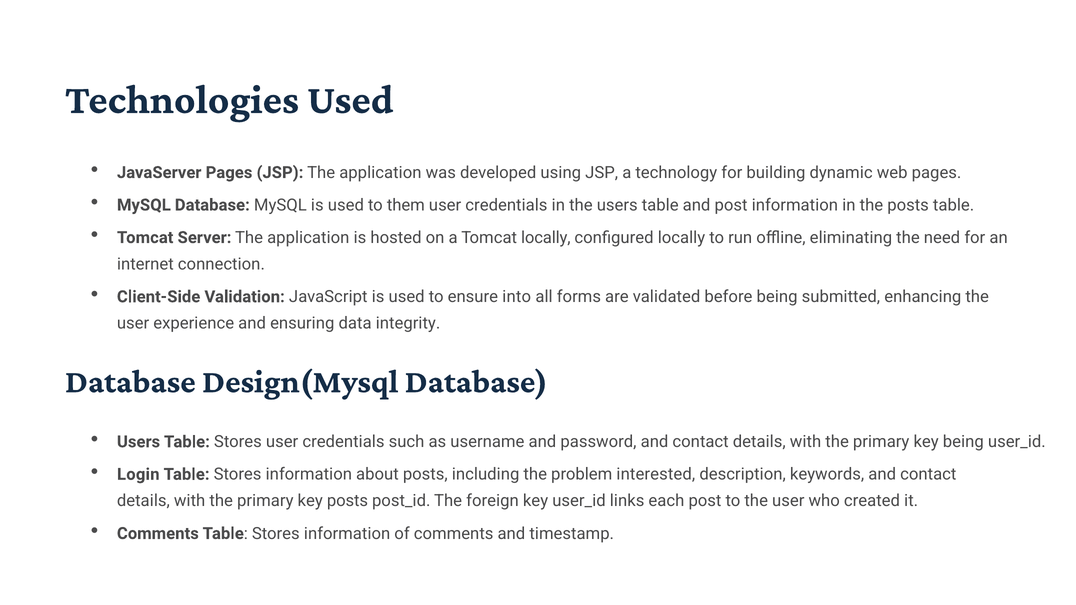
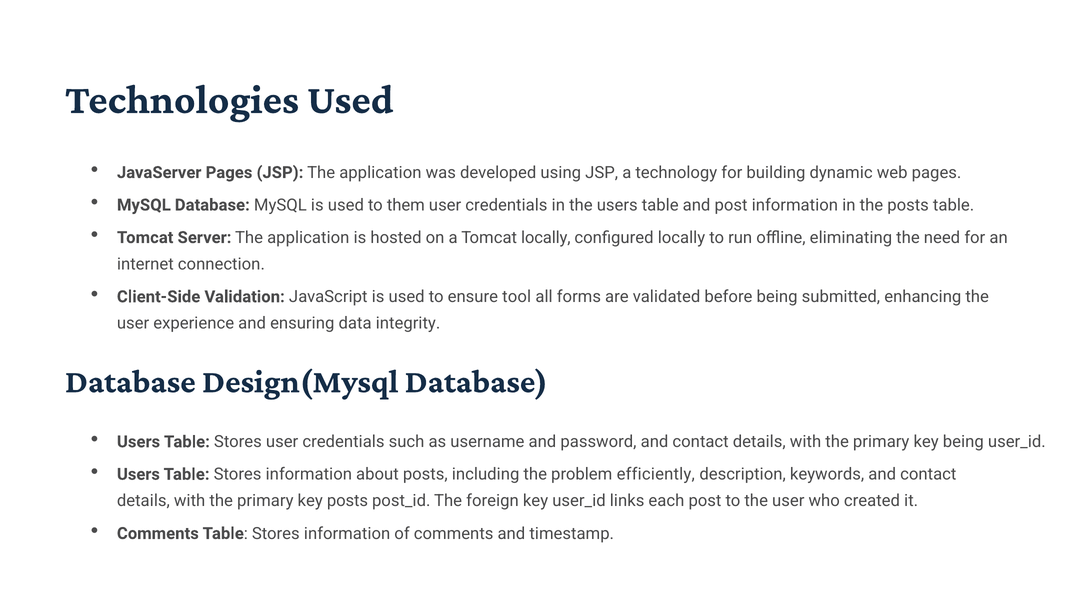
into: into -> tool
Login at (138, 475): Login -> Users
interested: interested -> efficiently
